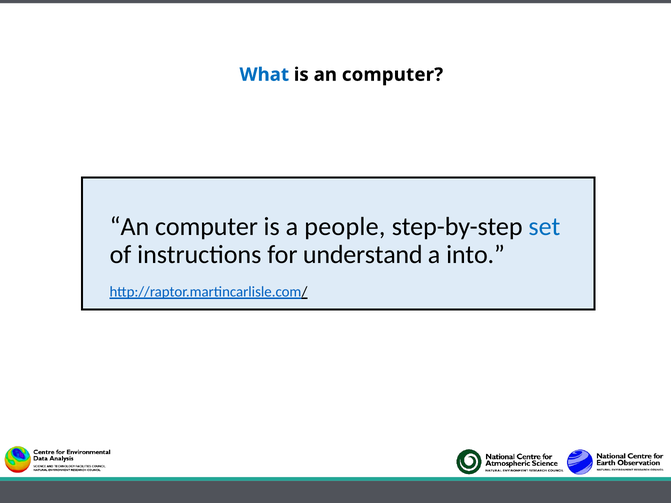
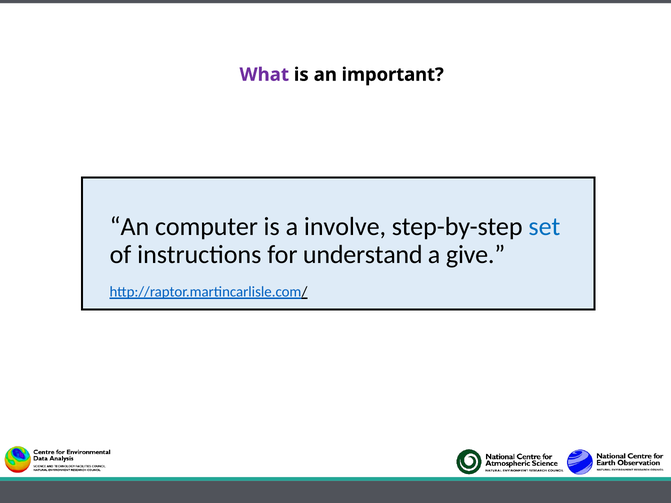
What colour: blue -> purple
is an computer: computer -> important
people: people -> involve
into: into -> give
